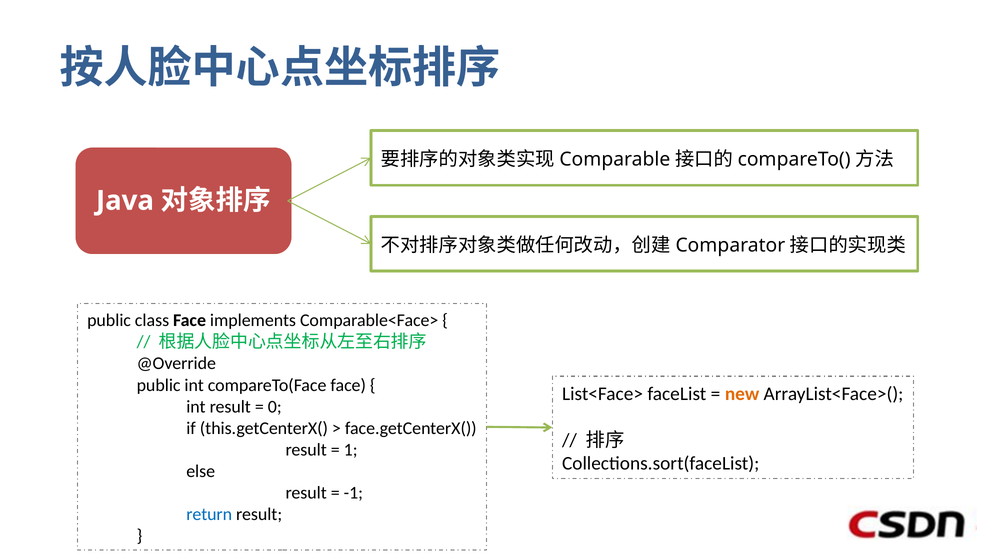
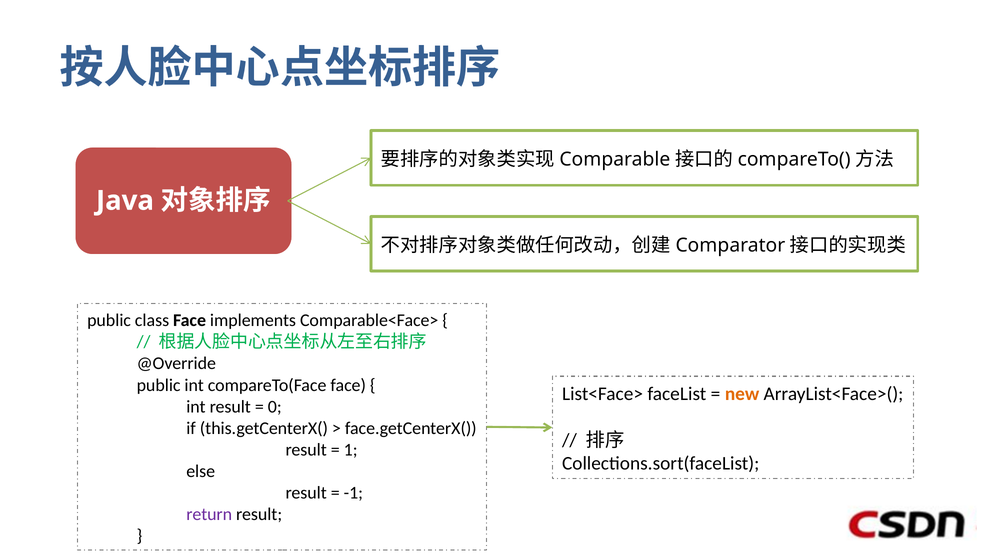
return colour: blue -> purple
